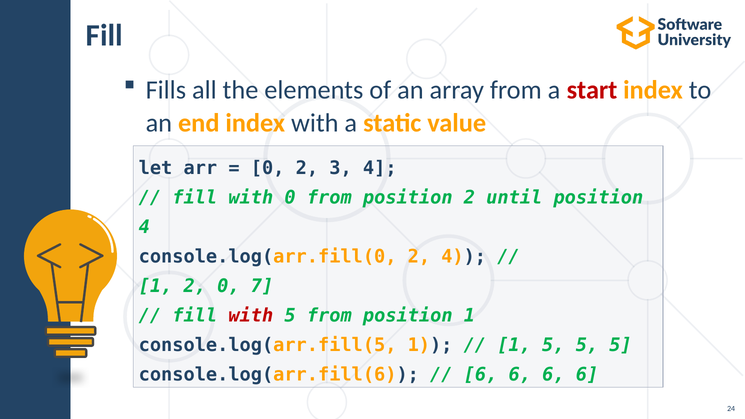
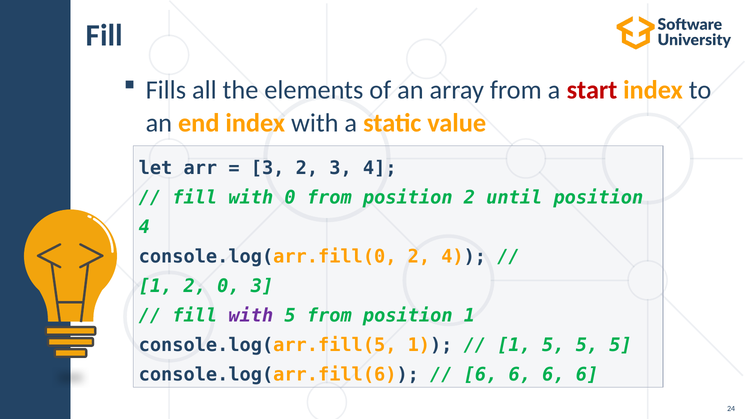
0 at (268, 168): 0 -> 3
0 7: 7 -> 3
with at (251, 316) colour: red -> purple
